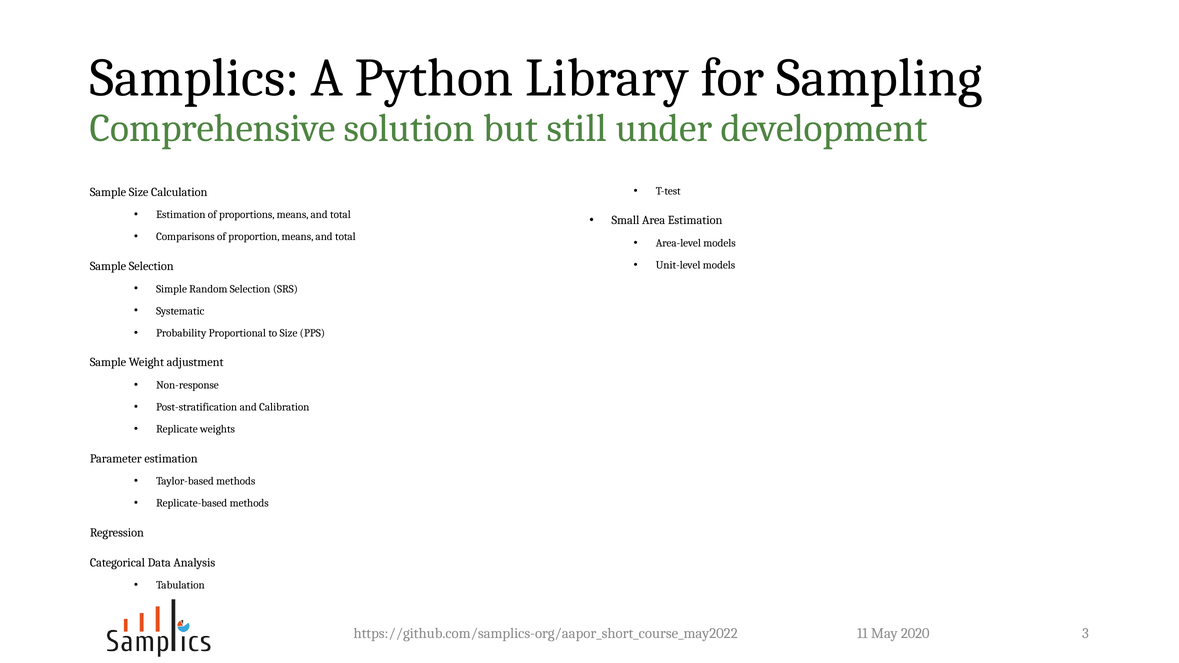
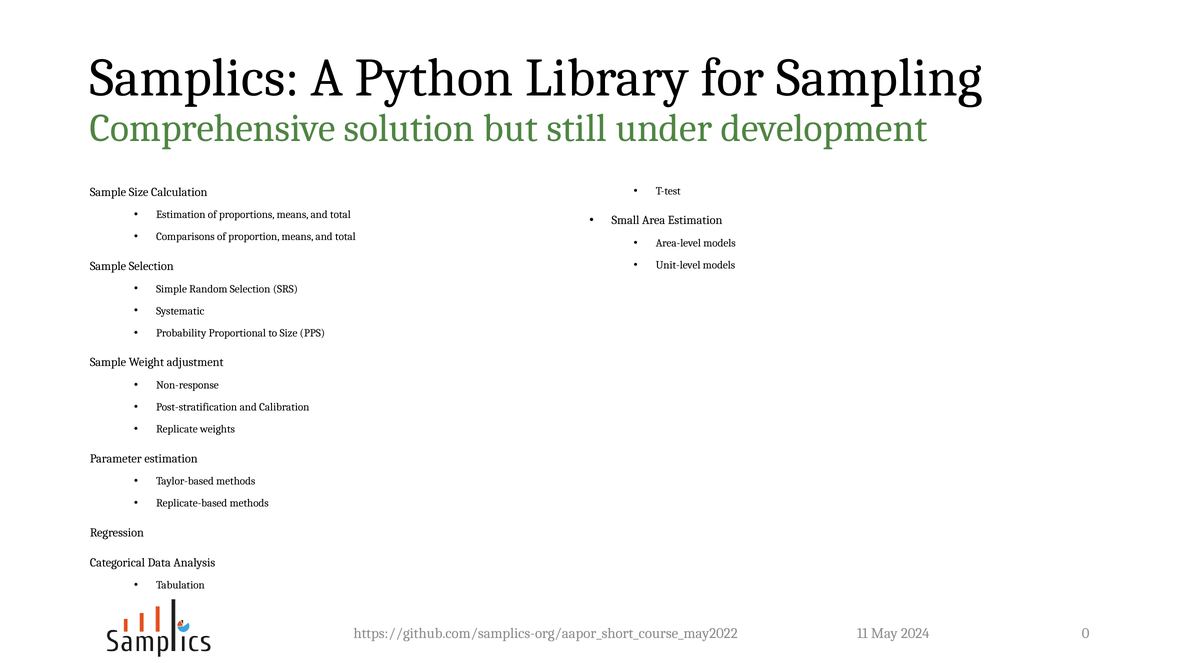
2020: 2020 -> 2024
3: 3 -> 0
